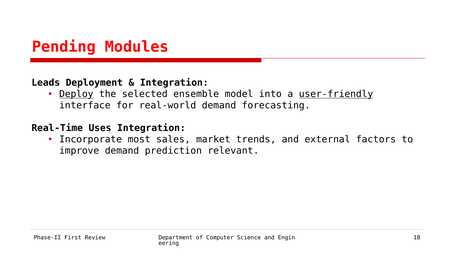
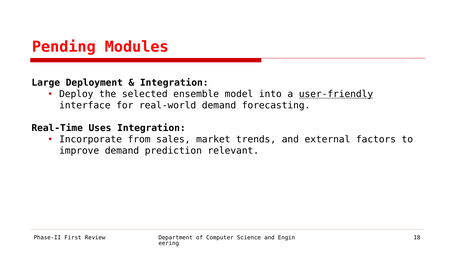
Leads: Leads -> Large
Deploy underline: present -> none
most: most -> from
